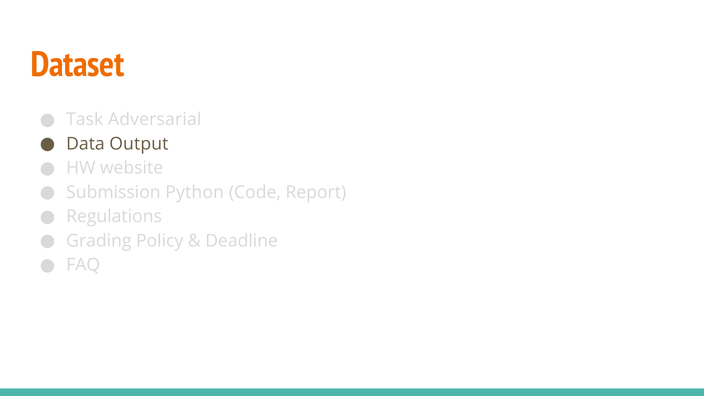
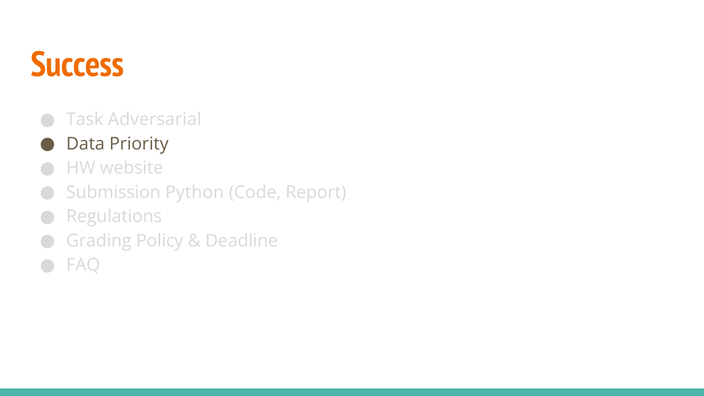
Dataset: Dataset -> Success
Output: Output -> Priority
